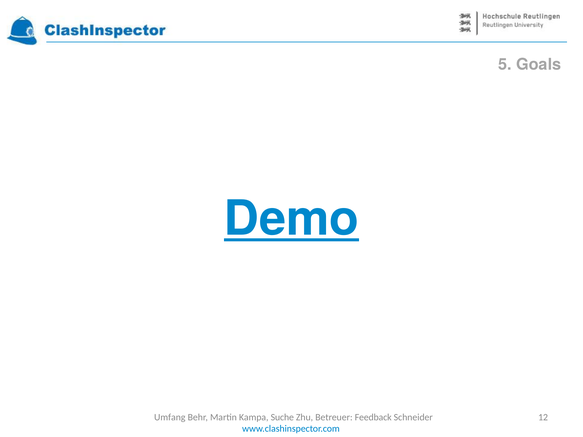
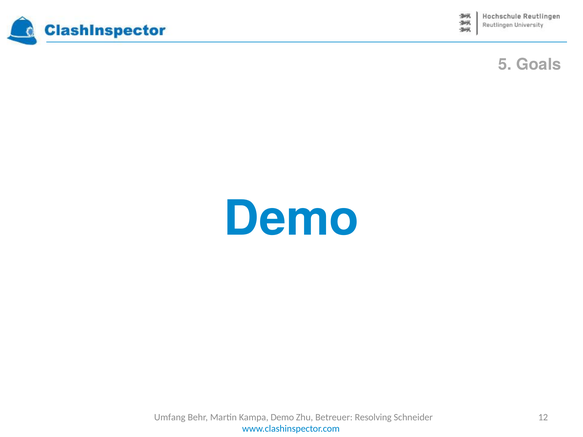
Demo at (291, 219) underline: present -> none
Kampa Suche: Suche -> Demo
Feedback: Feedback -> Resolving
